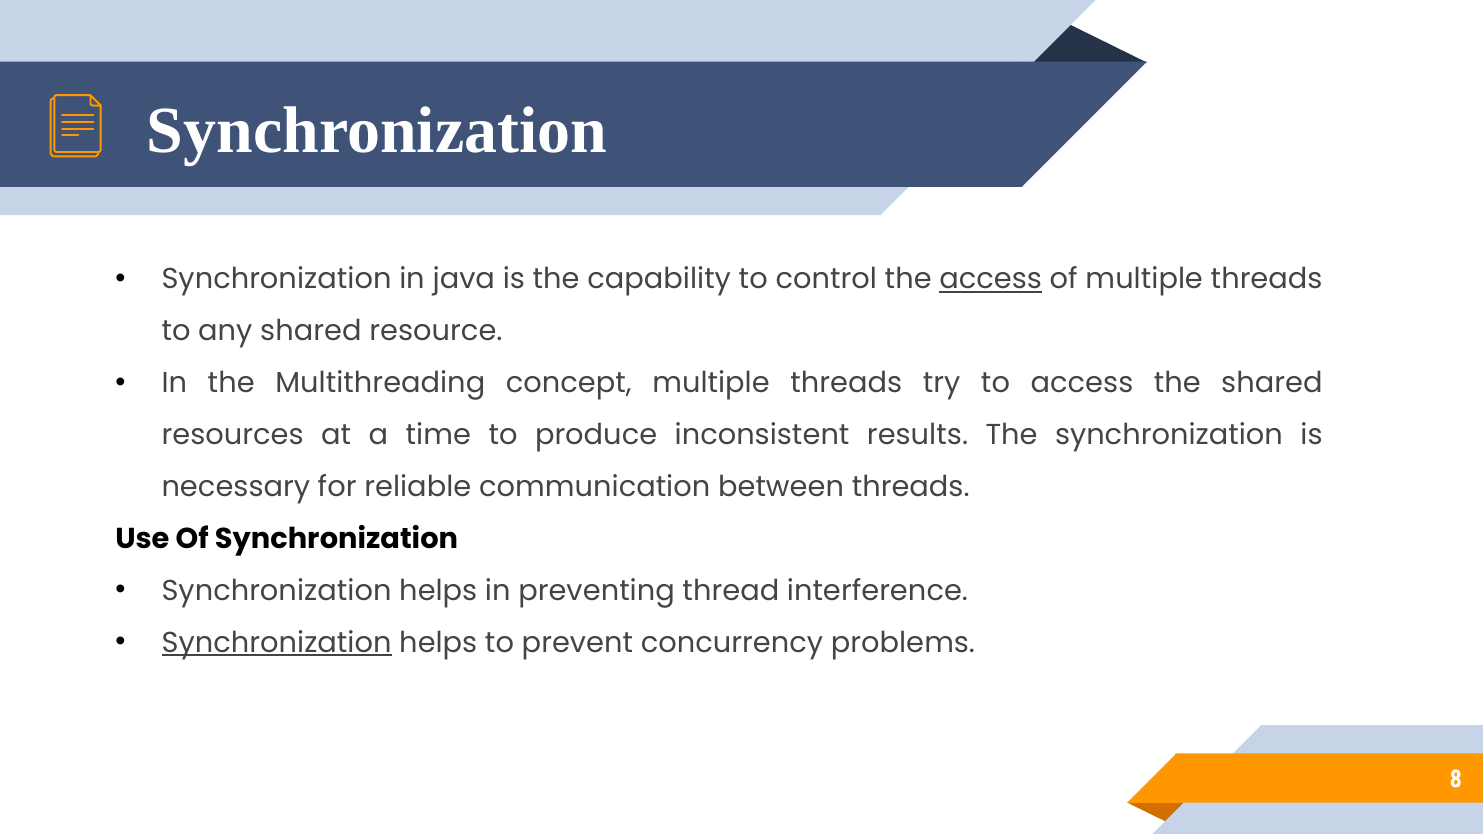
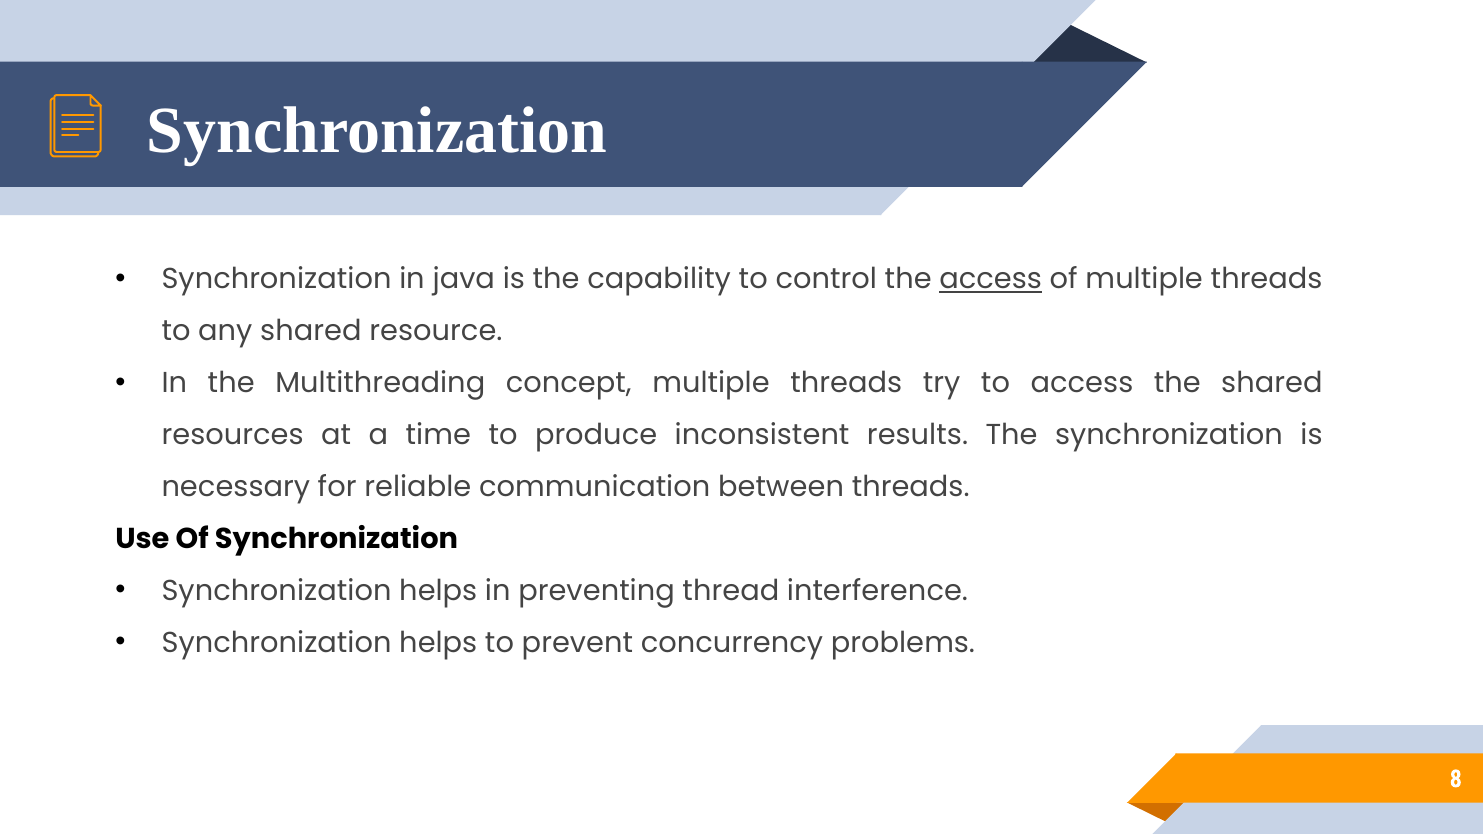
Synchronization at (277, 643) underline: present -> none
